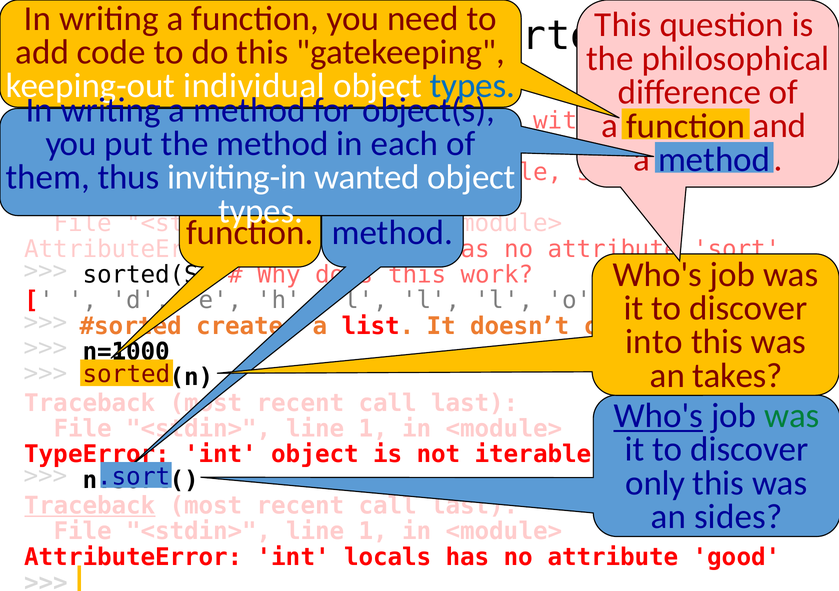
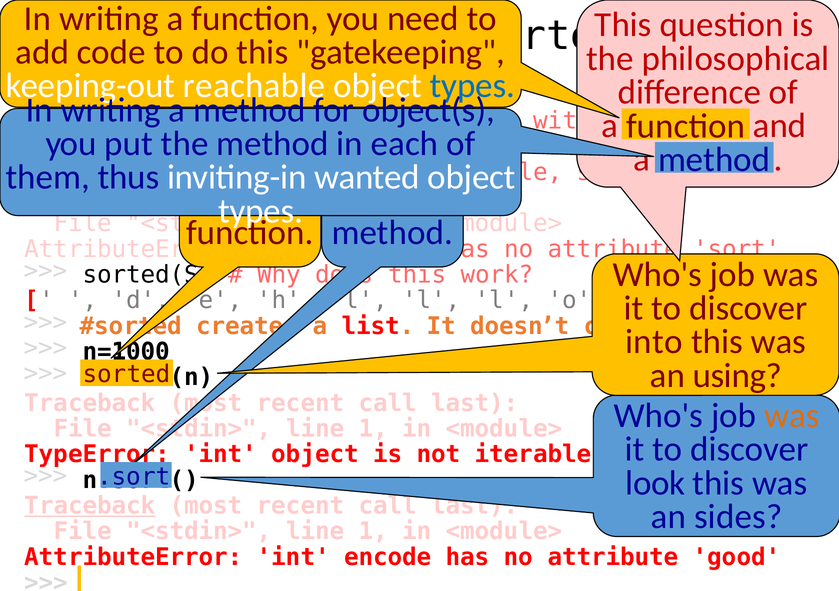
individual: individual -> reachable
takes: takes -> using
Who's at (658, 416) underline: present -> none
was at (792, 416) colour: green -> orange
only: only -> look
locals: locals -> encode
